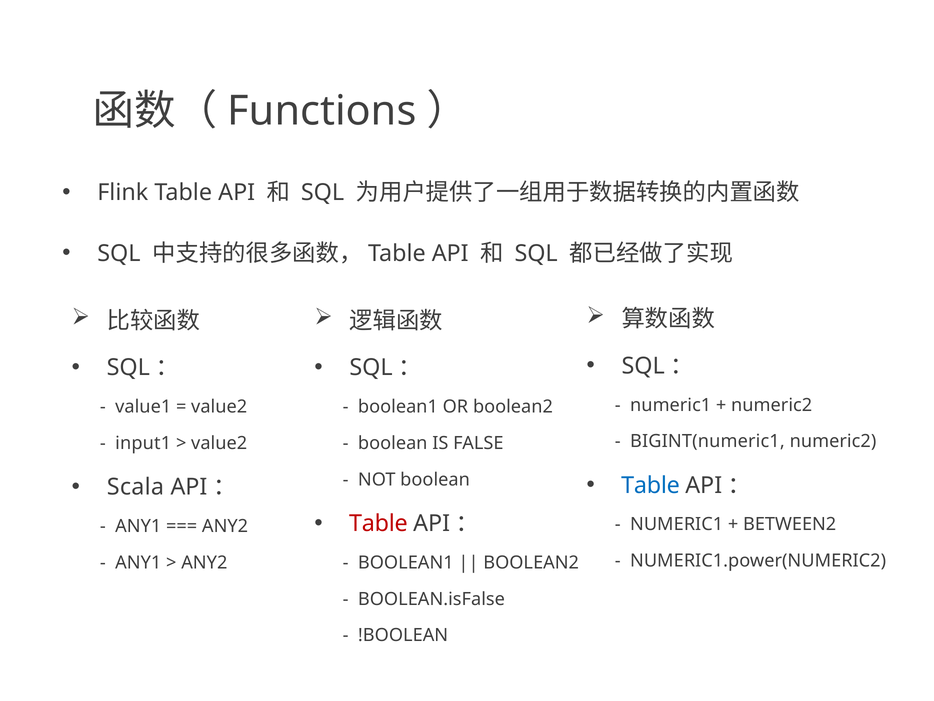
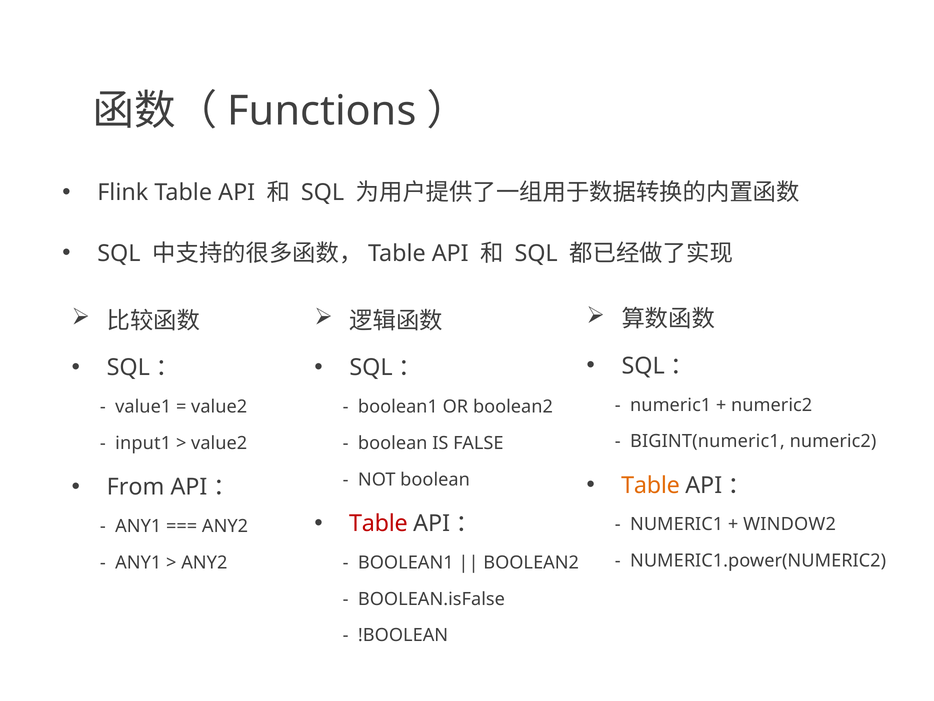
Table at (651, 485) colour: blue -> orange
Scala: Scala -> From
BETWEEN2: BETWEEN2 -> WINDOW2
